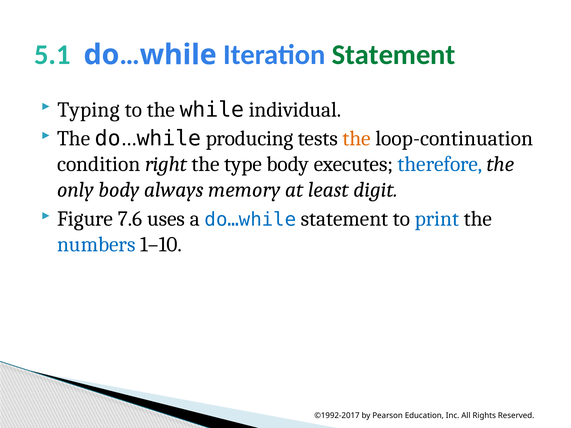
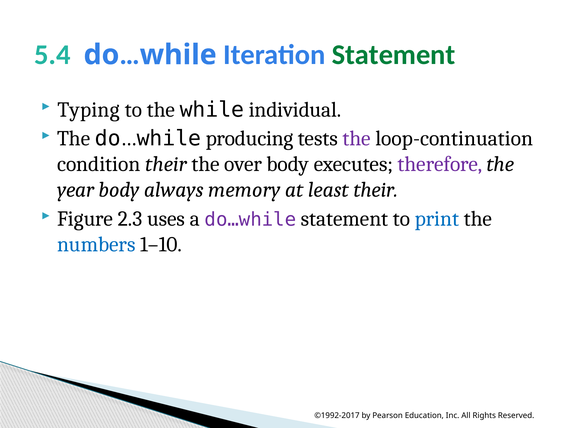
5.1: 5.1 -> 5.4
the at (357, 139) colour: orange -> purple
condition right: right -> their
type: type -> over
therefore colour: blue -> purple
only: only -> year
least digit: digit -> their
7.6: 7.6 -> 2.3
do…while at (250, 220) colour: blue -> purple
